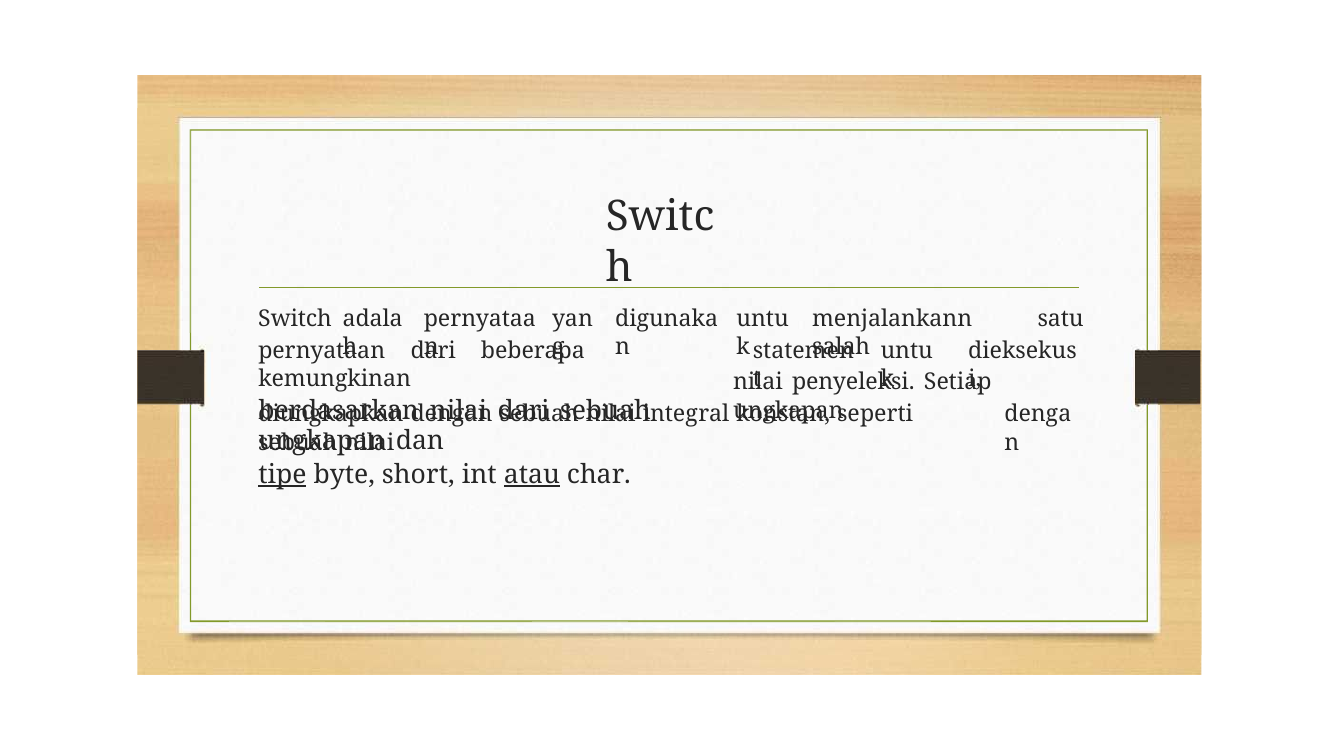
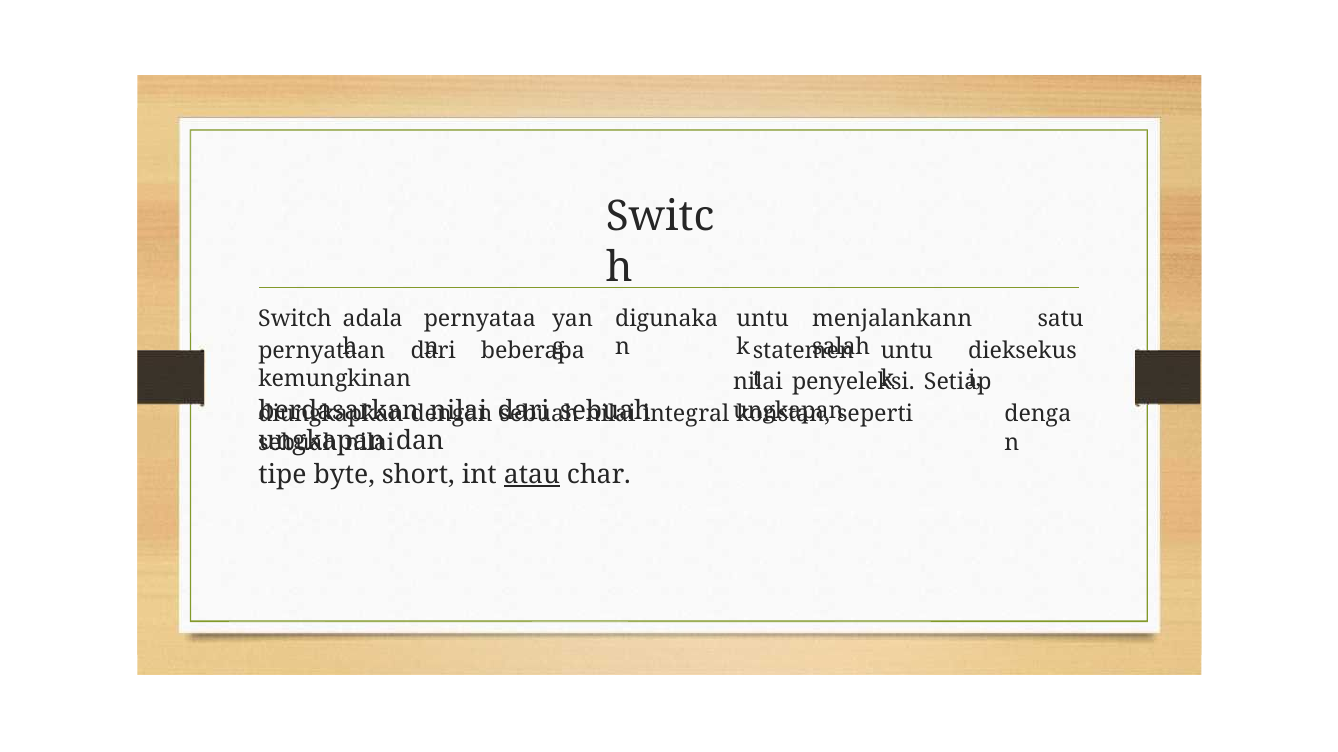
tipe underline: present -> none
